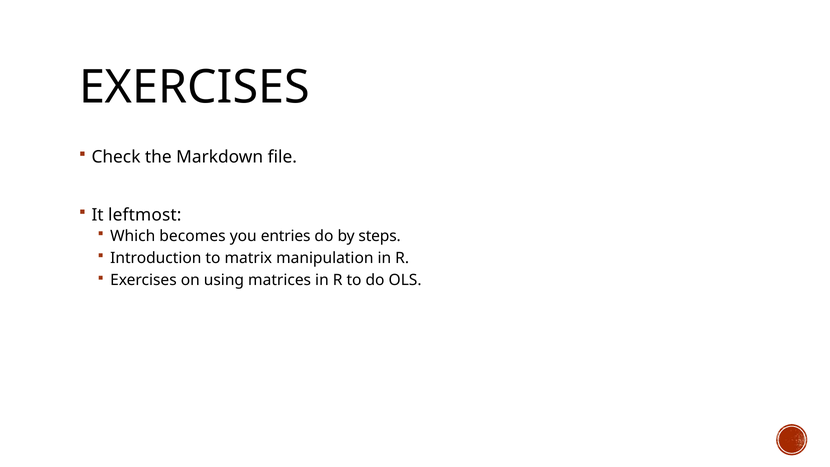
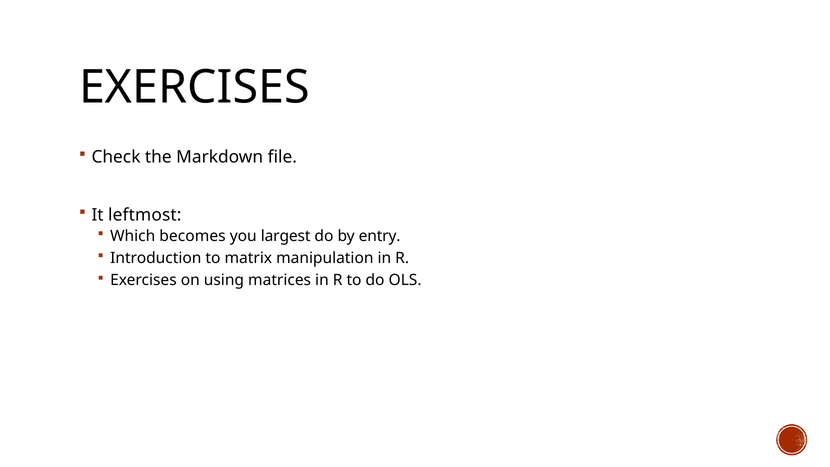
entries: entries -> largest
steps: steps -> entry
